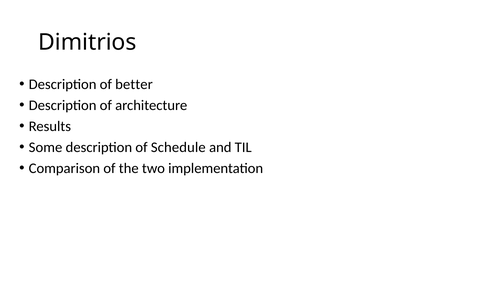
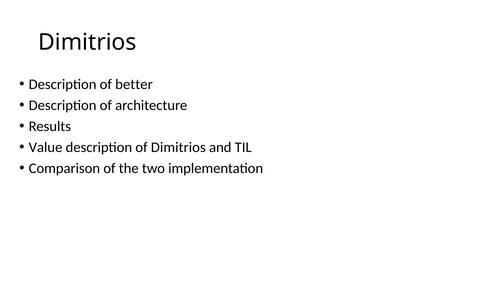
Some: Some -> Value
of Schedule: Schedule -> Dimitrios
